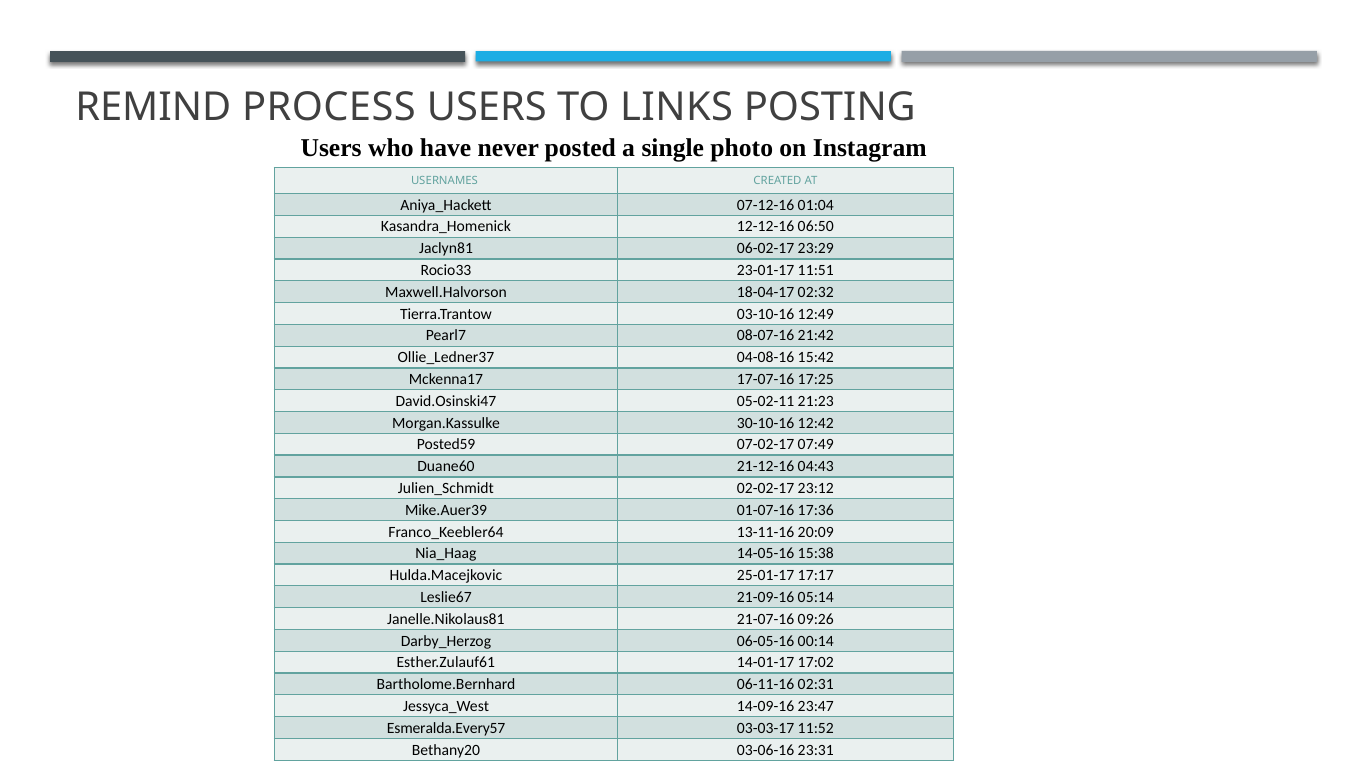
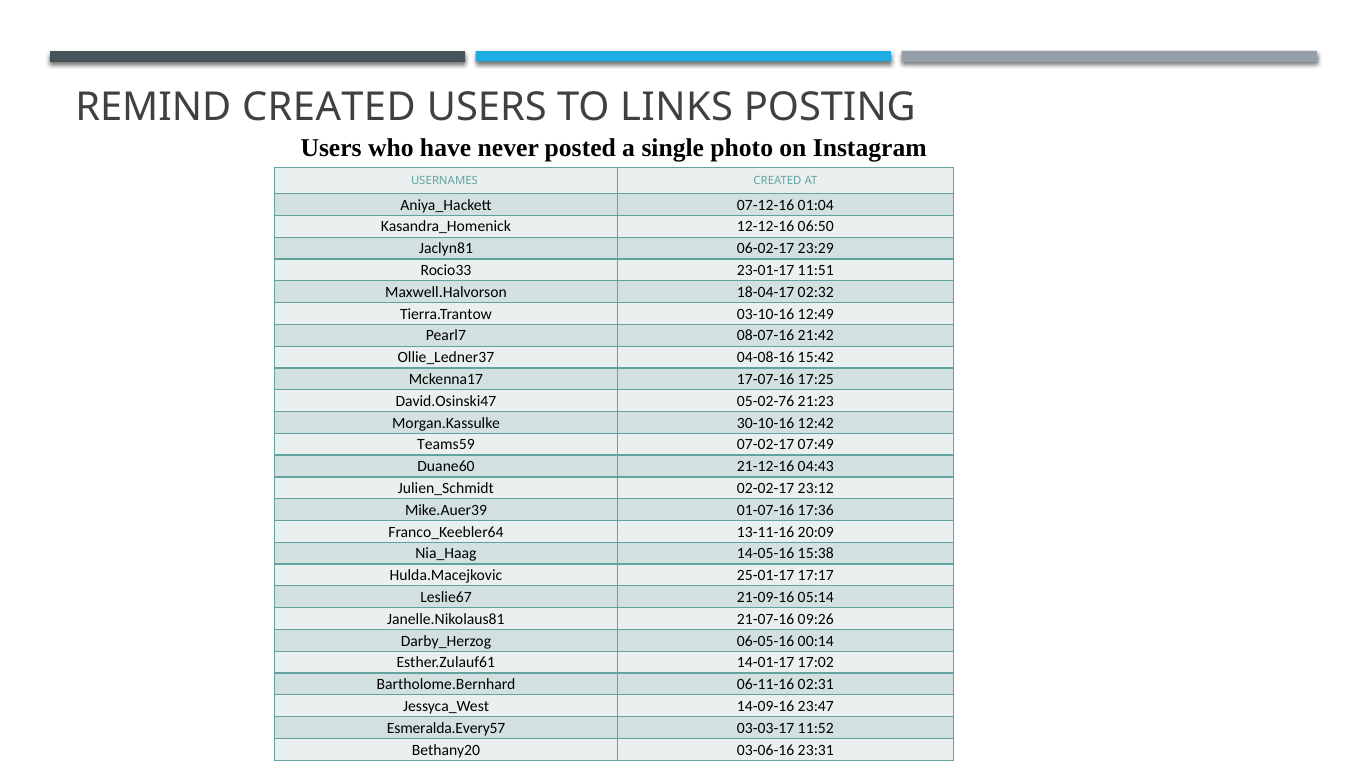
REMIND PROCESS: PROCESS -> CREATED
05-02-11: 05-02-11 -> 05-02-76
Posted59: Posted59 -> Teams59
